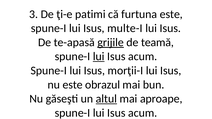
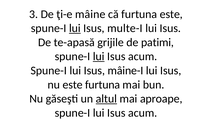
patimi: patimi -> mâine
lui at (75, 28) underline: none -> present
grijile underline: present -> none
teamă: teamă -> patimi
morţii-I: morţii-I -> mâine-I
este obrazul: obrazul -> furtuna
